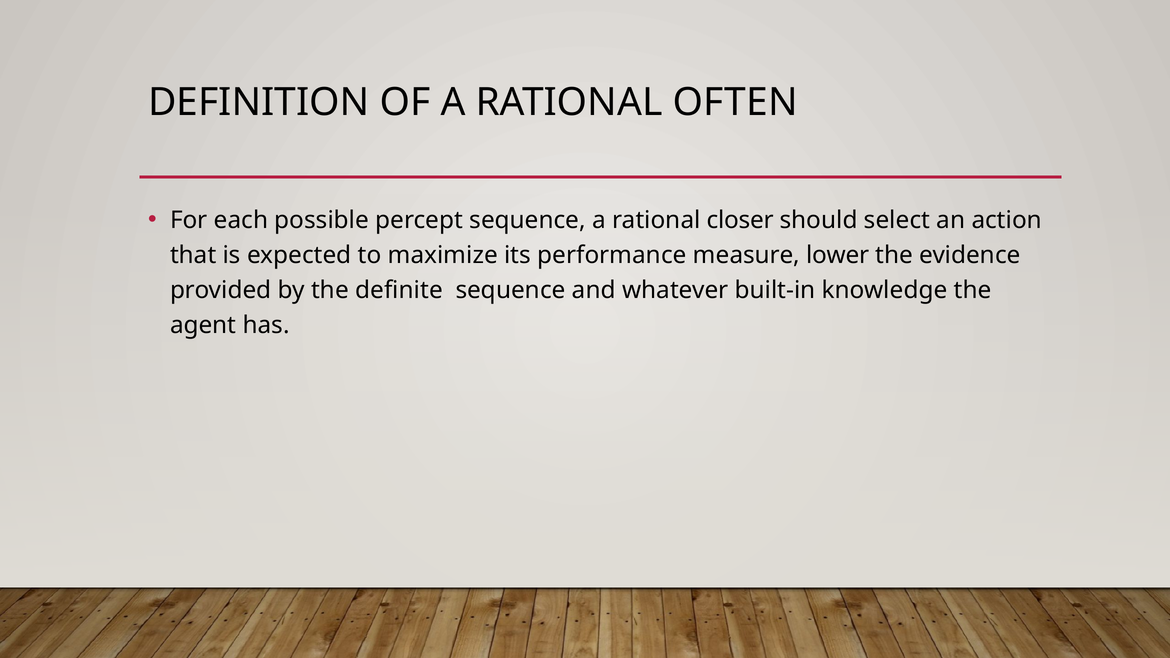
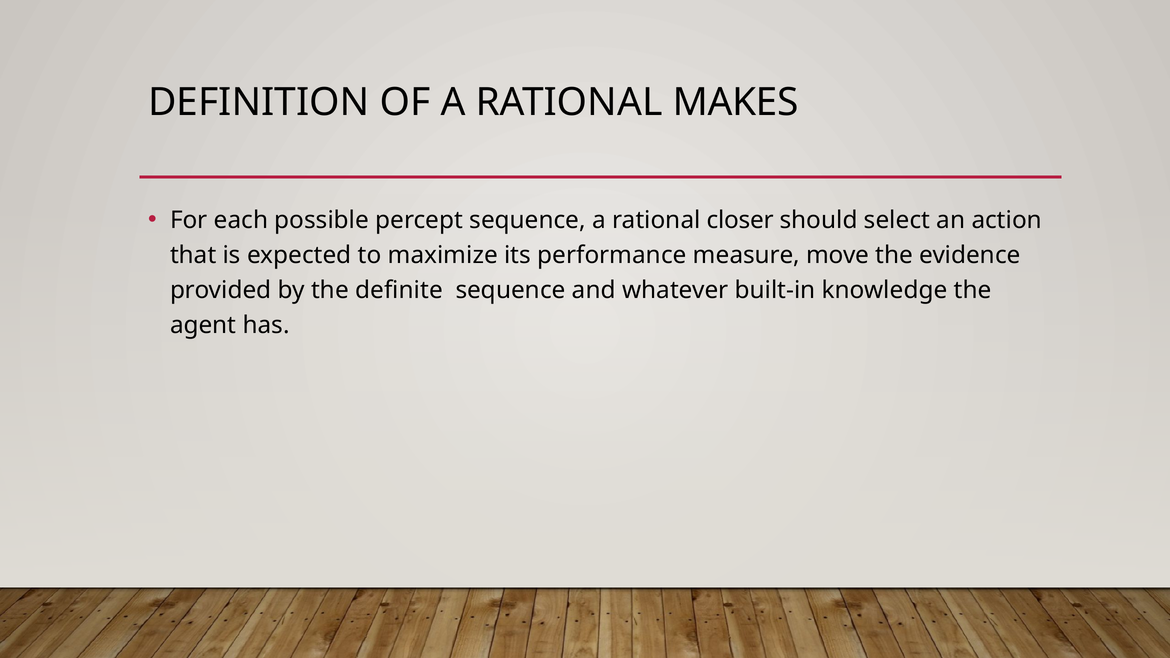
OFTEN: OFTEN -> MAKES
lower: lower -> move
